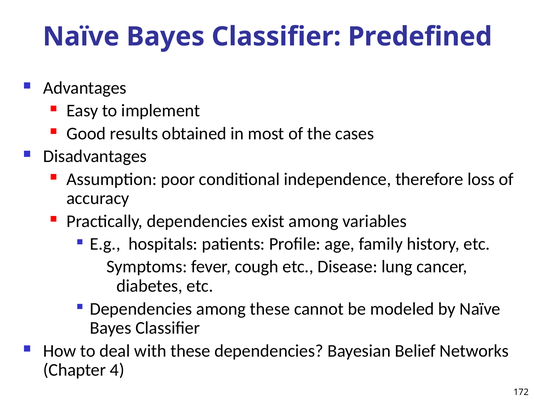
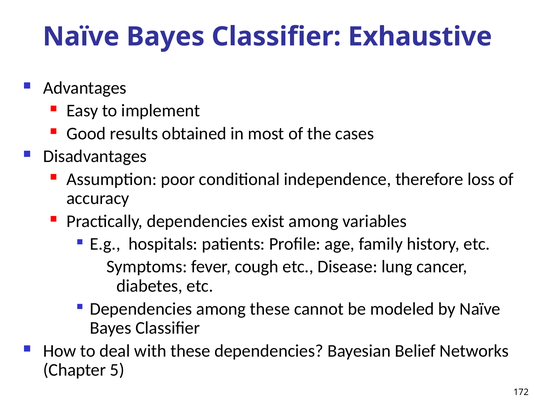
Predefined: Predefined -> Exhaustive
4: 4 -> 5
